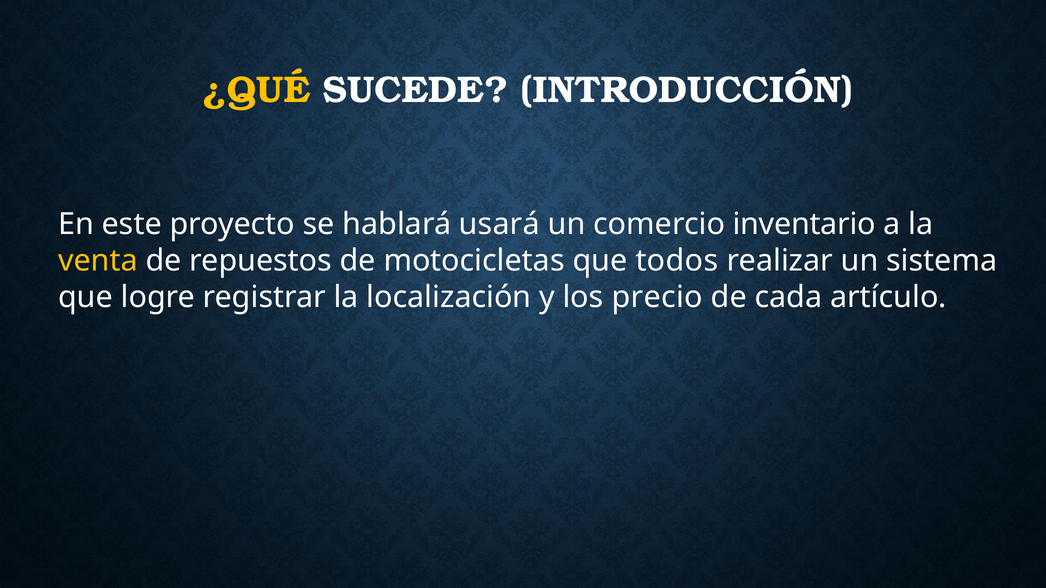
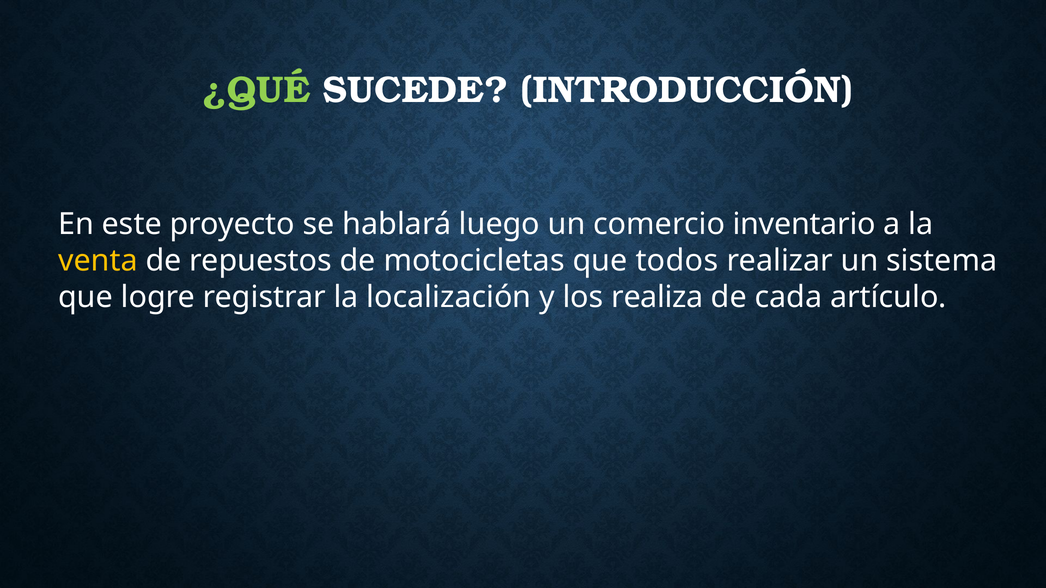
¿QUÉ colour: yellow -> light green
usará: usará -> luego
precio: precio -> realiza
